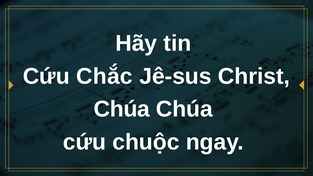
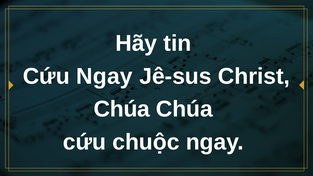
Cứu Chắc: Chắc -> Ngay
